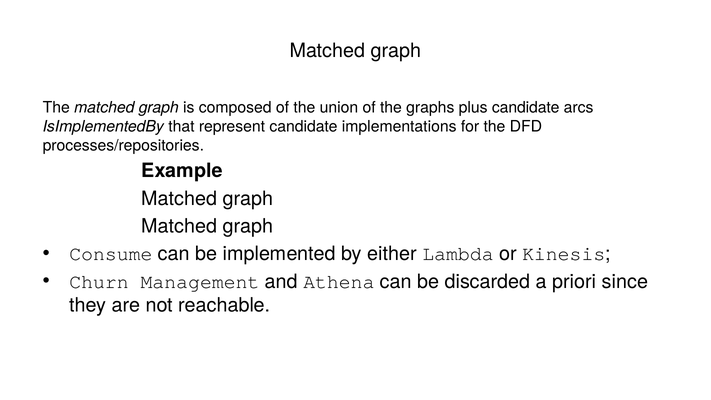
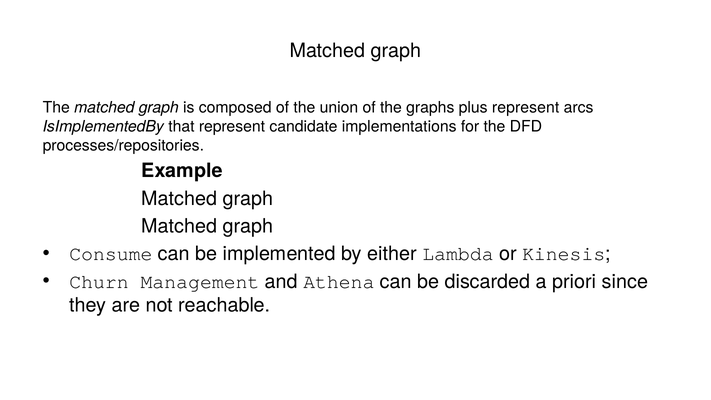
plus candidate: candidate -> represent
